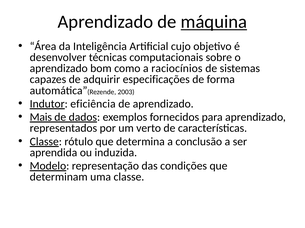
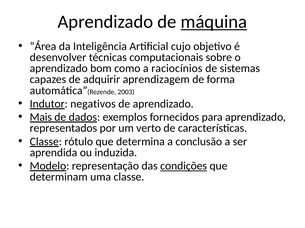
especificações: especificações -> aprendizagem
eficiência: eficiência -> negativos
condições underline: none -> present
